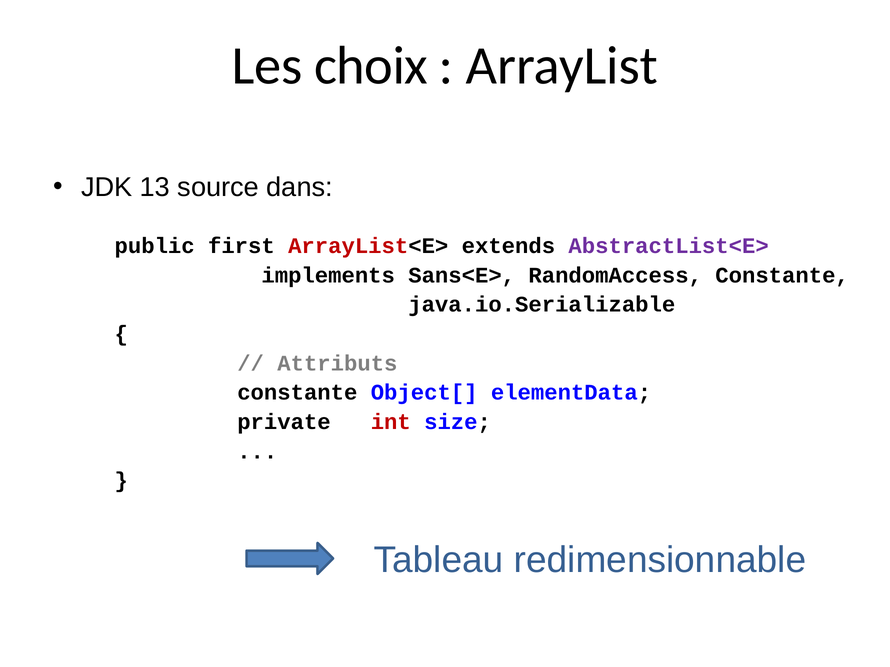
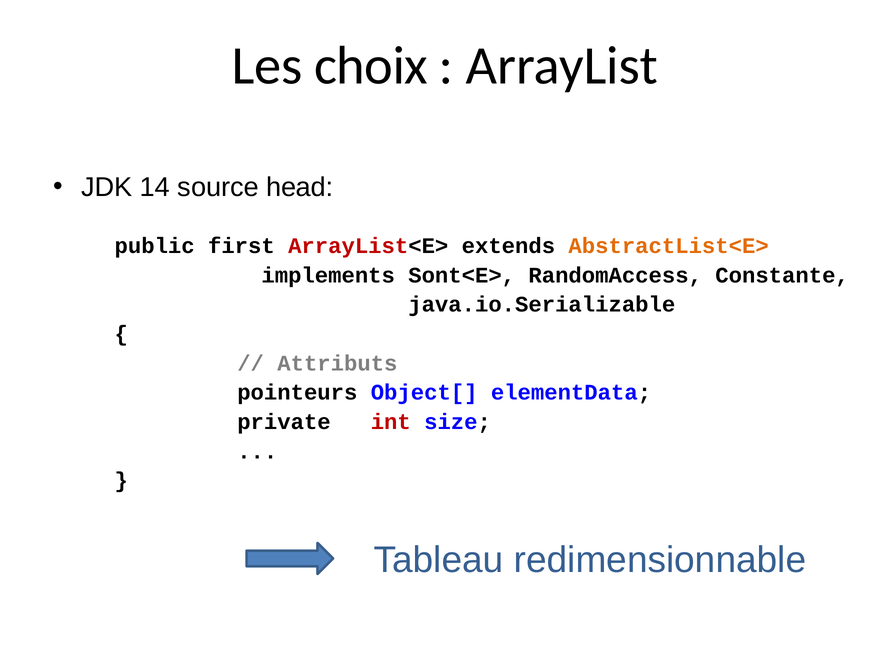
13: 13 -> 14
dans: dans -> head
AbstractList<E> colour: purple -> orange
Sans<E>: Sans<E> -> Sont<E>
constante at (297, 393): constante -> pointeurs
